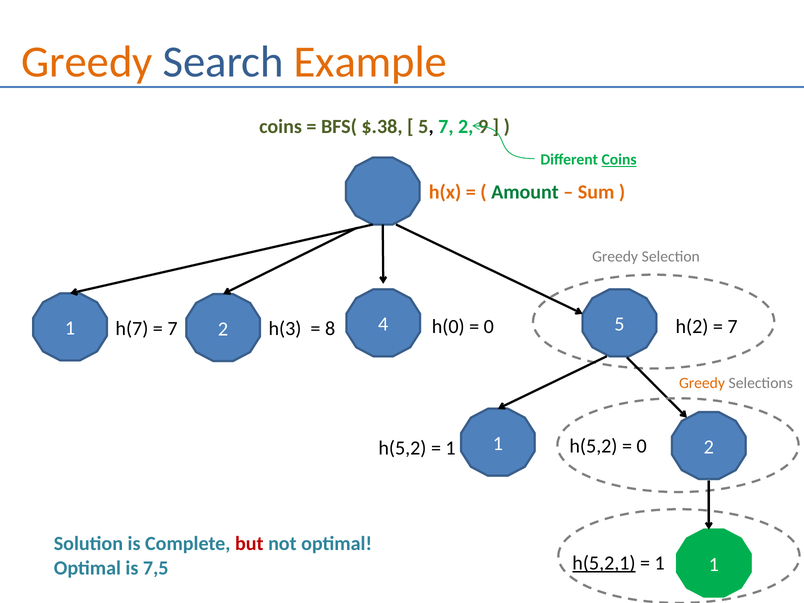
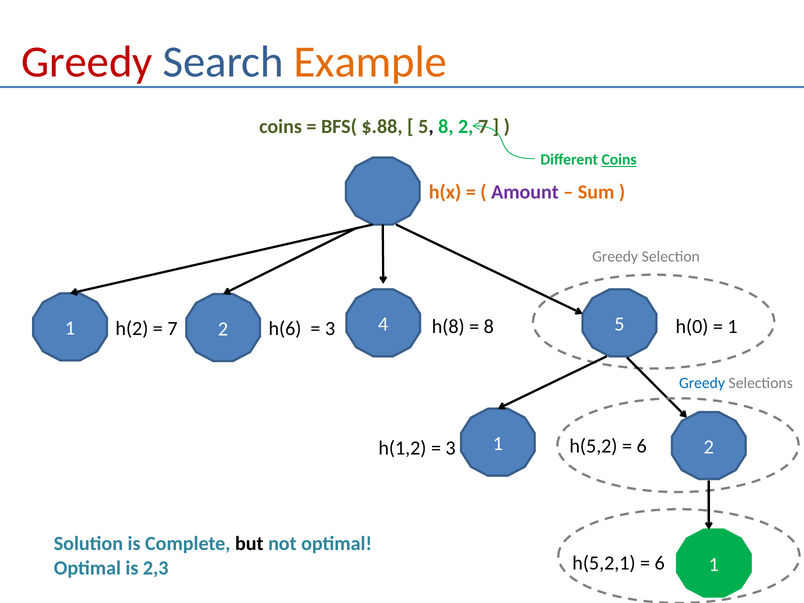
Greedy at (87, 62) colour: orange -> red
$.38: $.38 -> $.88
5 7: 7 -> 8
2 9: 9 -> 7
Amount colour: green -> purple
h(2: h(2 -> h(0
7 at (733, 327): 7 -> 1
h(7: h(7 -> h(2
h(0: h(0 -> h(8
0 at (489, 327): 0 -> 8
h(3: h(3 -> h(6
8 at (330, 329): 8 -> 3
Greedy at (702, 383) colour: orange -> blue
h(5,2 at (402, 448): h(5,2 -> h(1,2
1 at (451, 448): 1 -> 3
0 at (642, 446): 0 -> 6
but colour: red -> black
h(5,2,1 underline: present -> none
1 at (660, 563): 1 -> 6
7,5: 7,5 -> 2,3
